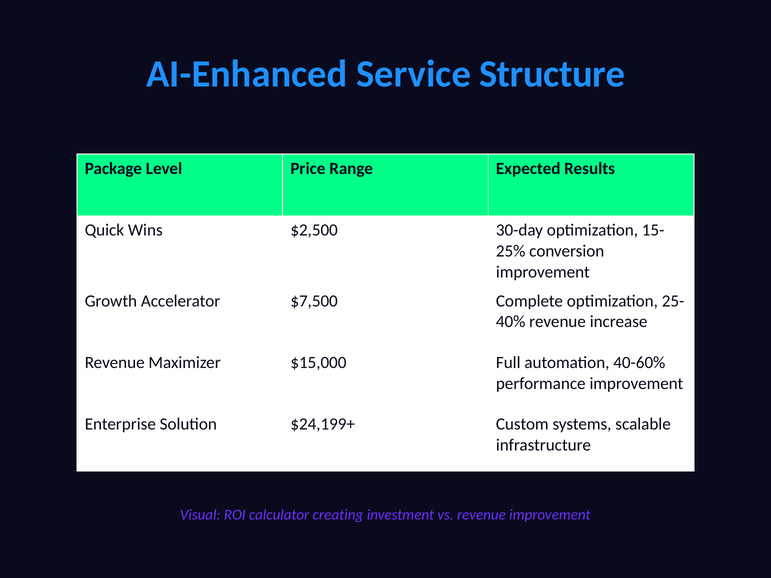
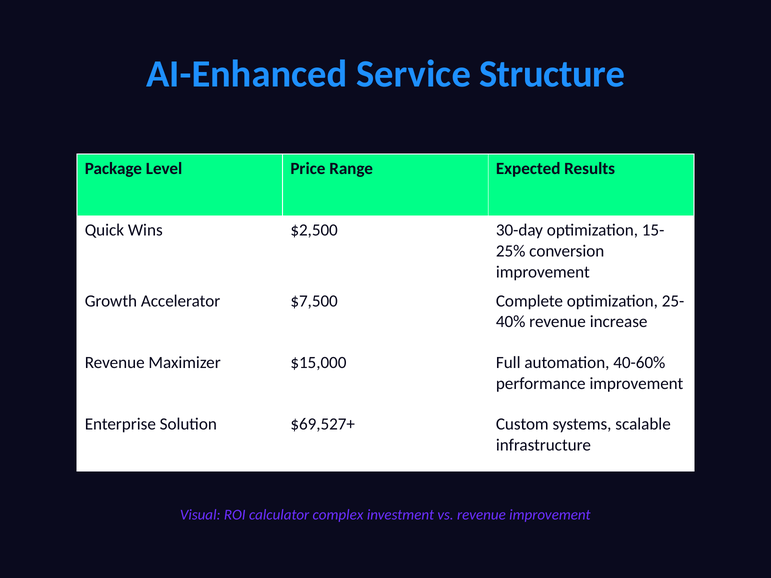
$24,199+: $24,199+ -> $69,527+
creating: creating -> complex
